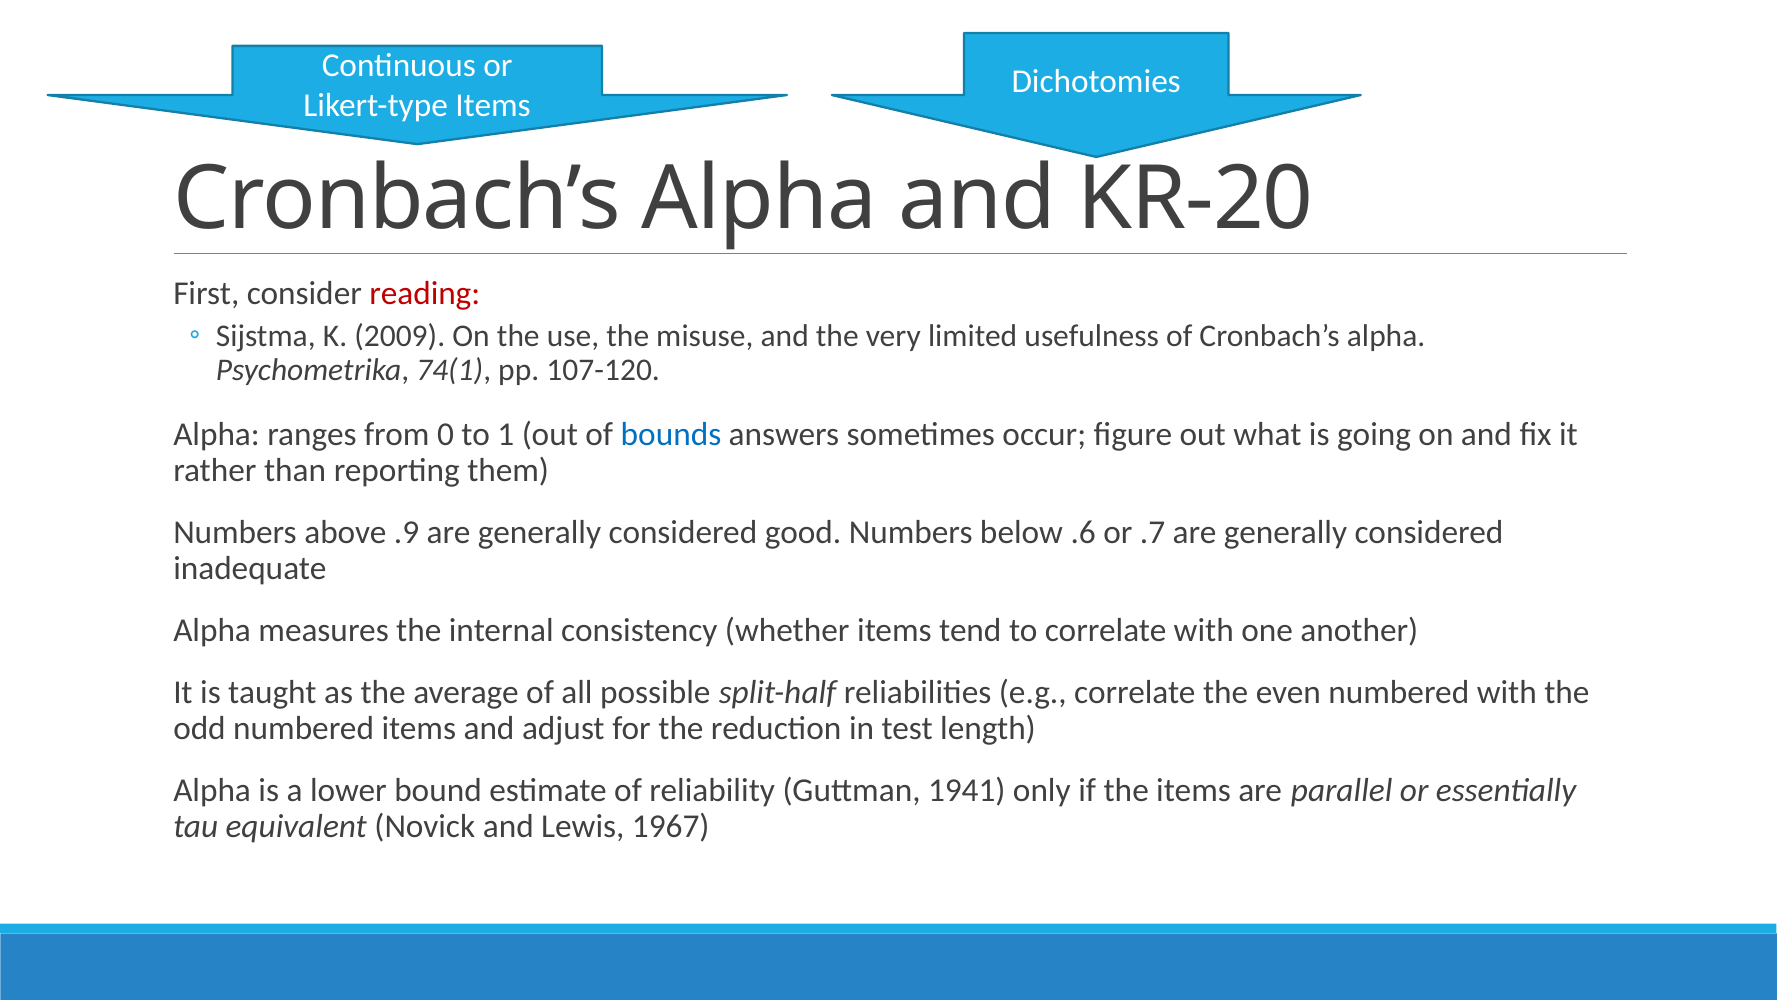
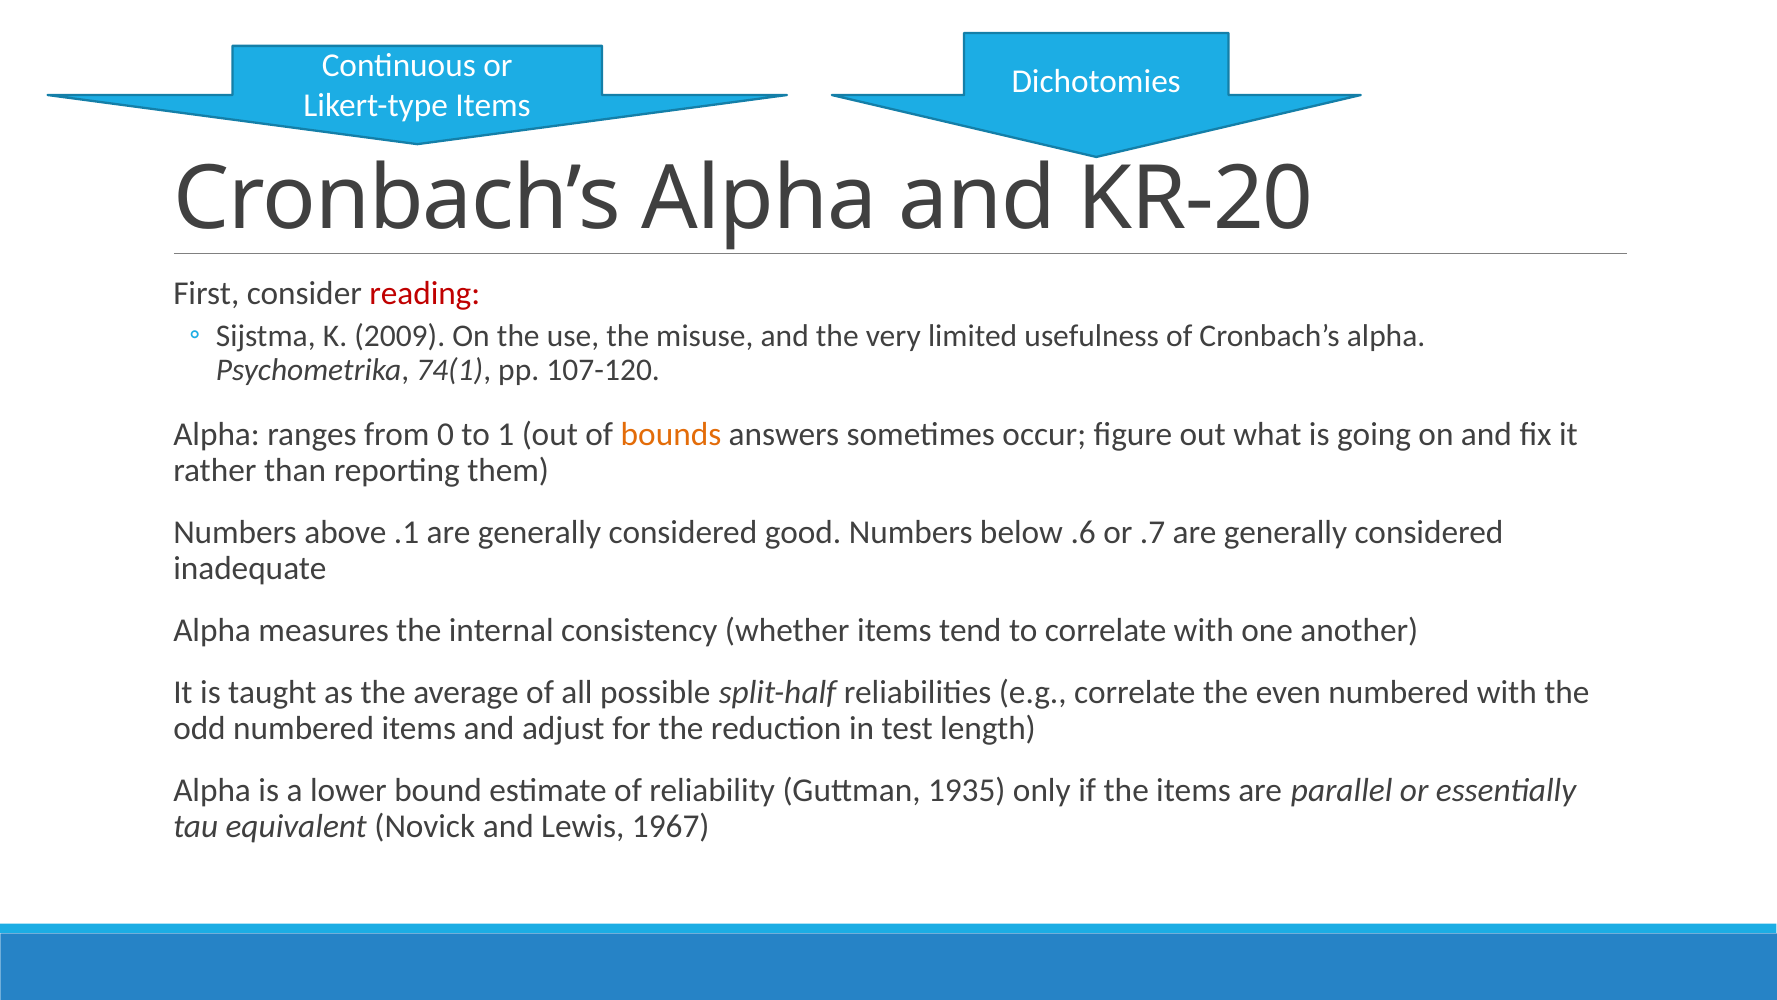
bounds colour: blue -> orange
.9: .9 -> .1
1941: 1941 -> 1935
